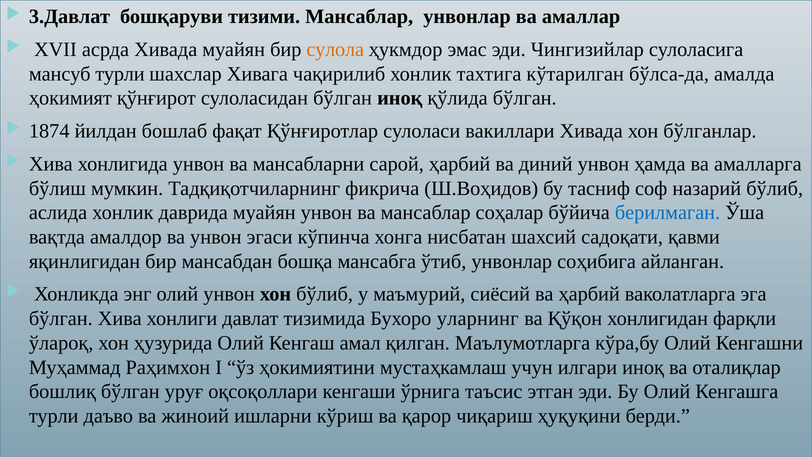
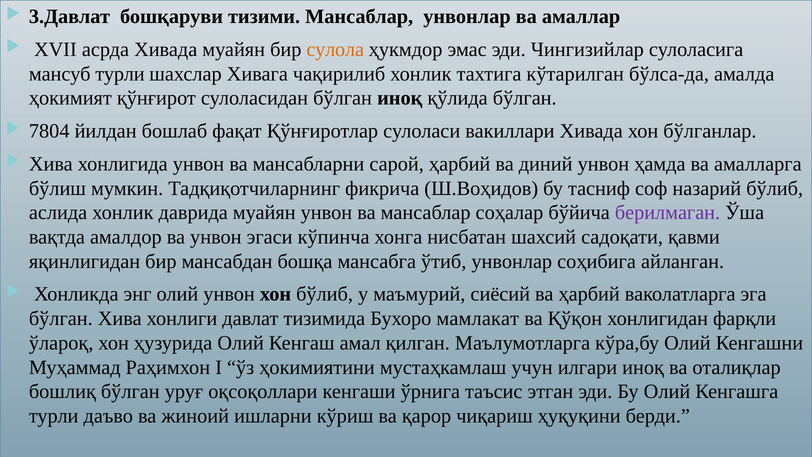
1874: 1874 -> 7804
берилмаган colour: blue -> purple
уларнинг: уларнинг -> мамлакат
